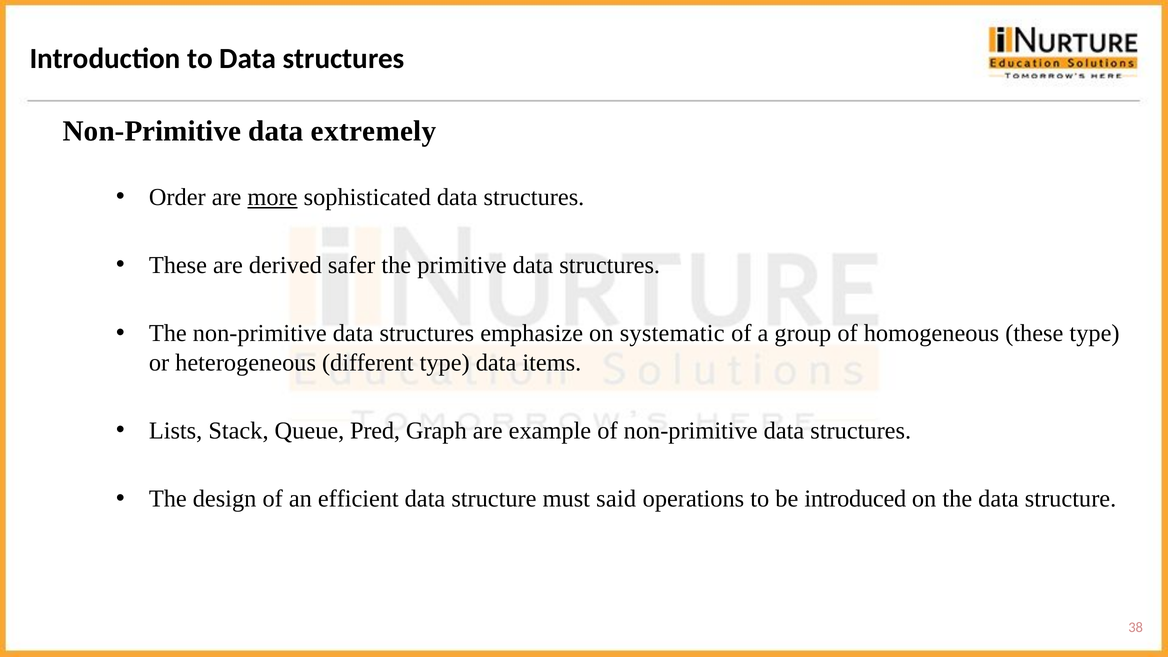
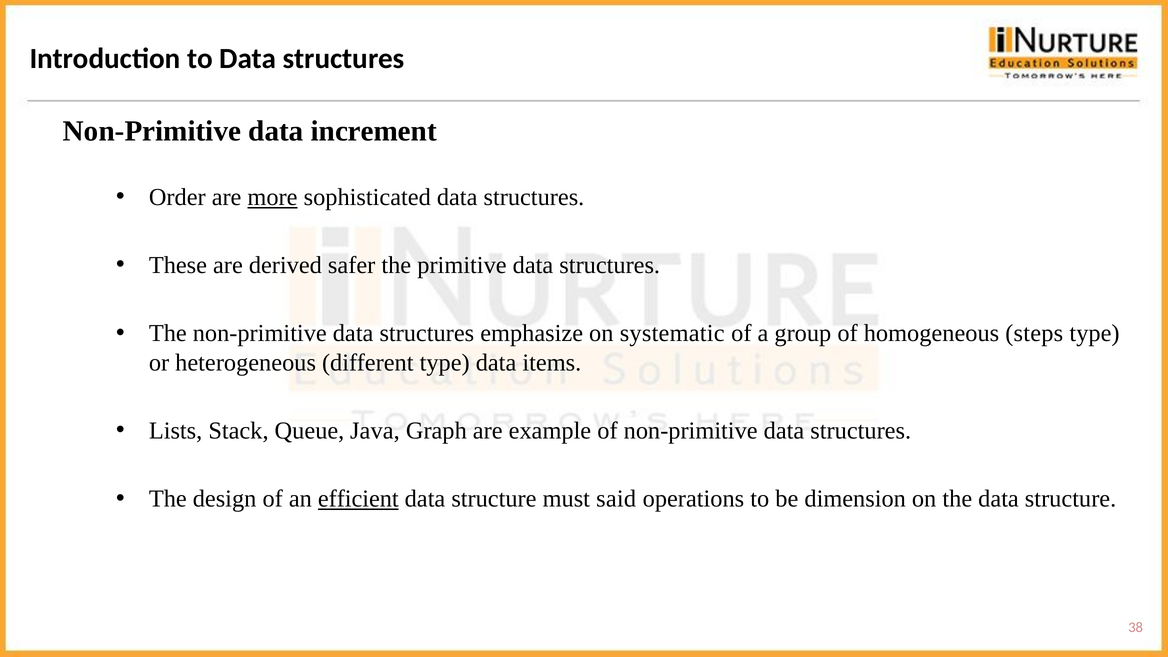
extremely: extremely -> increment
homogeneous these: these -> steps
Pred: Pred -> Java
efficient underline: none -> present
introduced: introduced -> dimension
